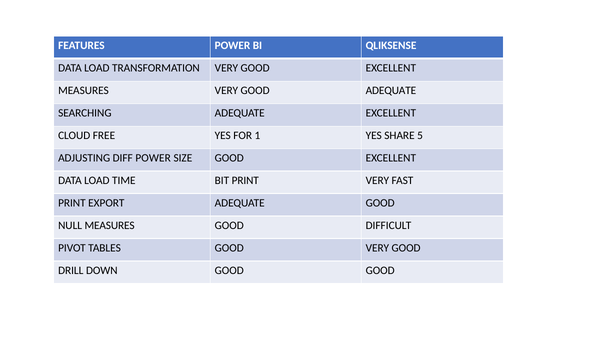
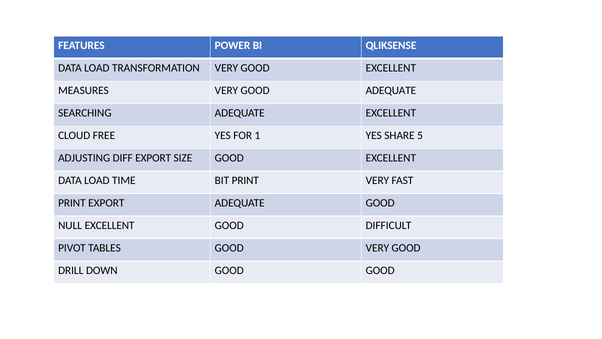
DIFF POWER: POWER -> EXPORT
NULL MEASURES: MEASURES -> EXCELLENT
